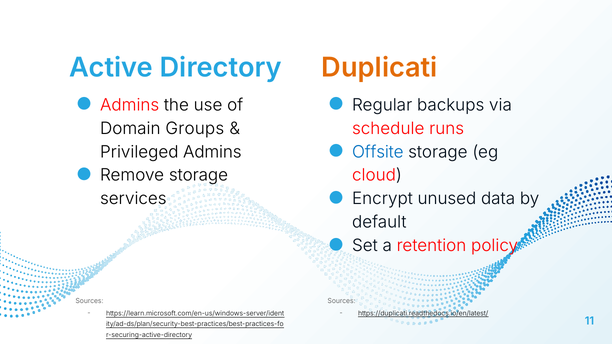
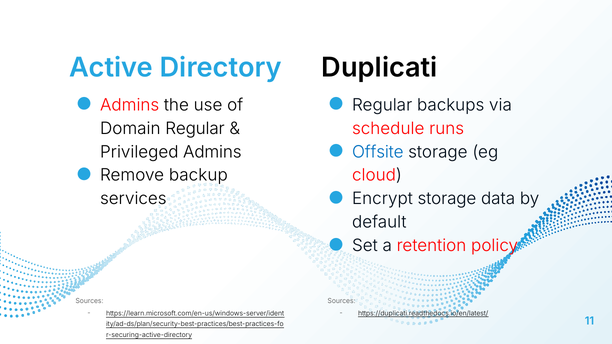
Duplicati colour: orange -> black
Domain Groups: Groups -> Regular
Remove storage: storage -> backup
Encrypt unused: unused -> storage
